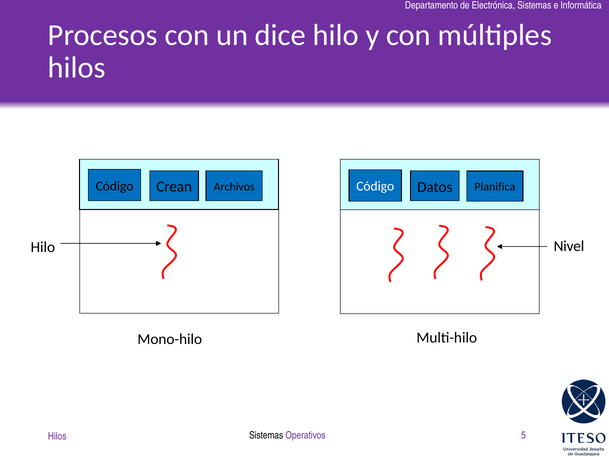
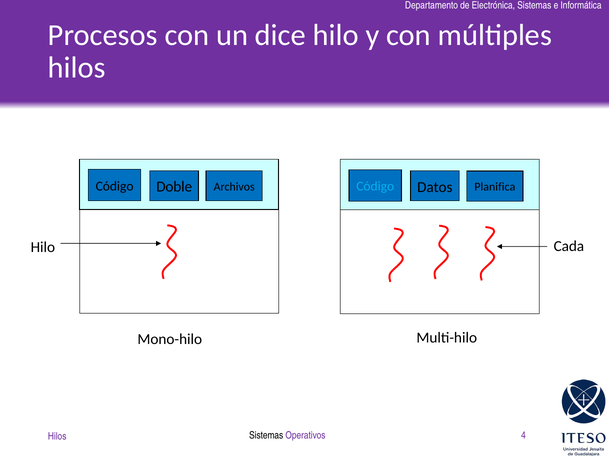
Crean: Crean -> Doble
Código at (375, 186) colour: white -> light blue
Nivel: Nivel -> Cada
5: 5 -> 4
